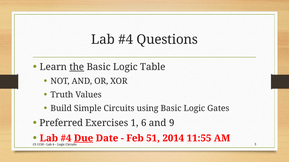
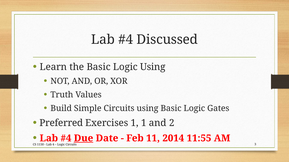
Questions: Questions -> Discussed
the underline: present -> none
Logic Table: Table -> Using
1 6: 6 -> 1
9: 9 -> 2
51: 51 -> 11
